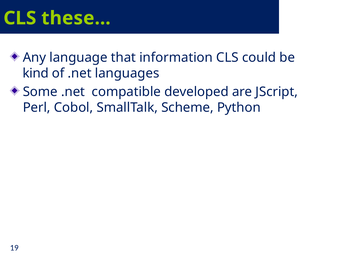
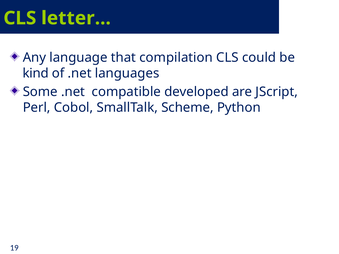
these…: these… -> letter…
information: information -> compilation
